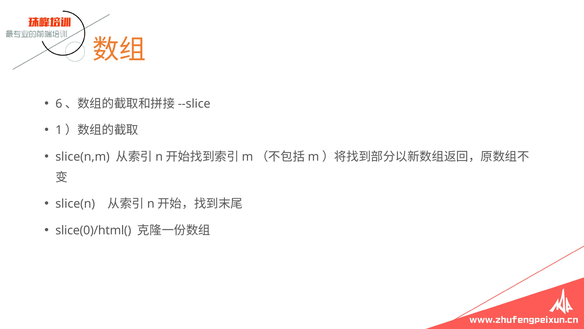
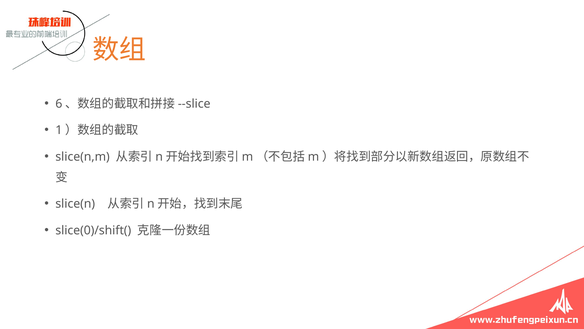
slice(0)/html(: slice(0)/html( -> slice(0)/shift(
